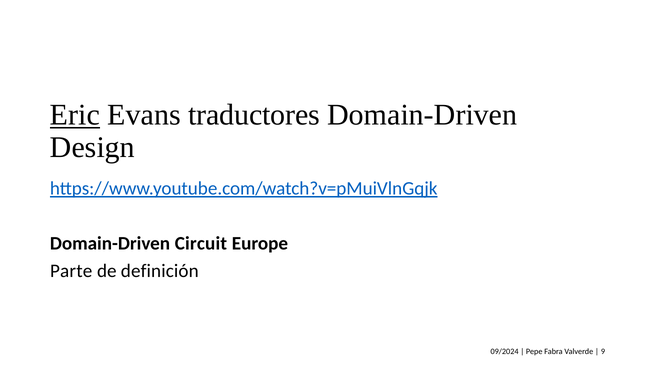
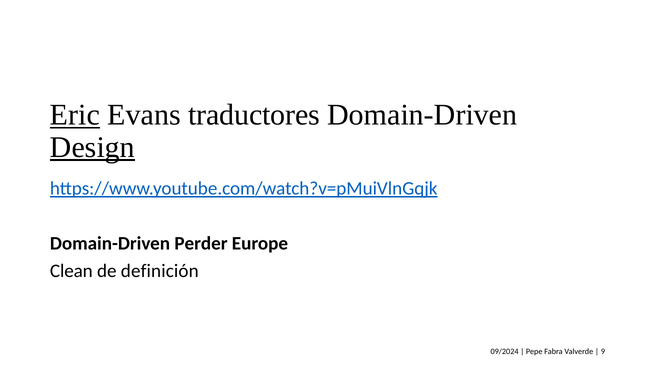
Design underline: none -> present
Circuit: Circuit -> Perder
Parte: Parte -> Clean
